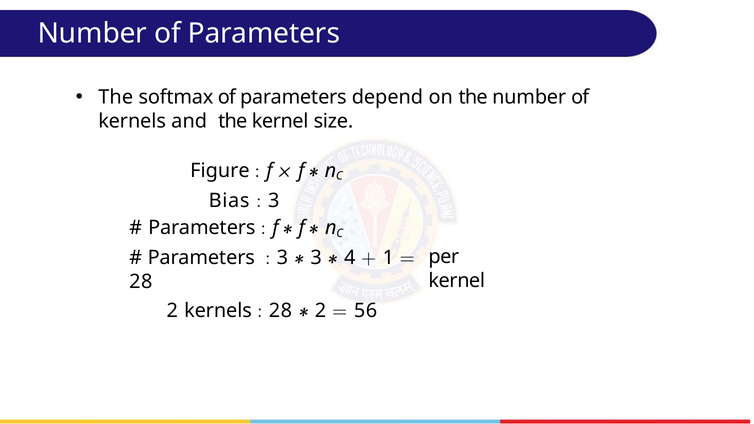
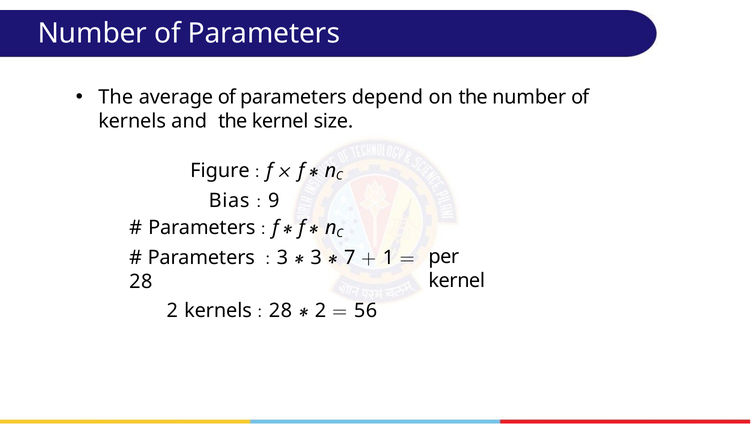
softmax: softmax -> average
3 at (274, 201): 3 -> 9
4: 4 -> 7
